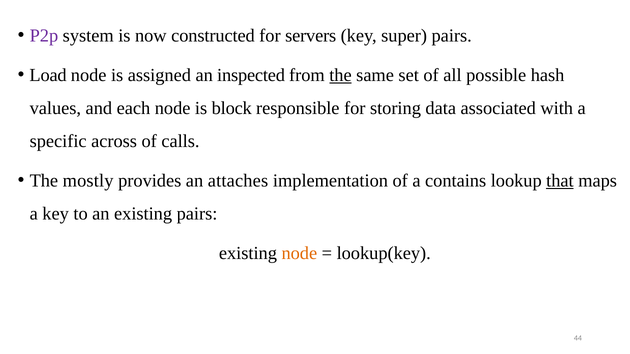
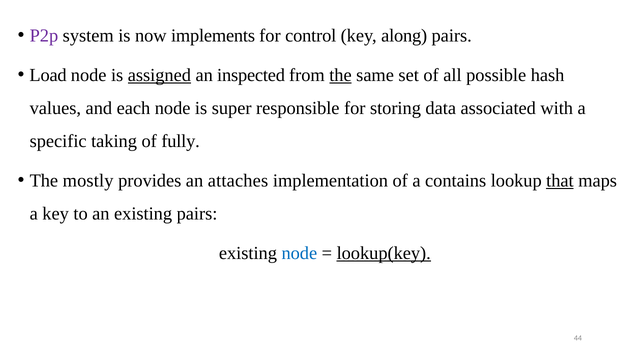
constructed: constructed -> implements
servers: servers -> control
super: super -> along
assigned underline: none -> present
block: block -> super
across: across -> taking
calls: calls -> fully
node at (299, 253) colour: orange -> blue
lookup(key underline: none -> present
